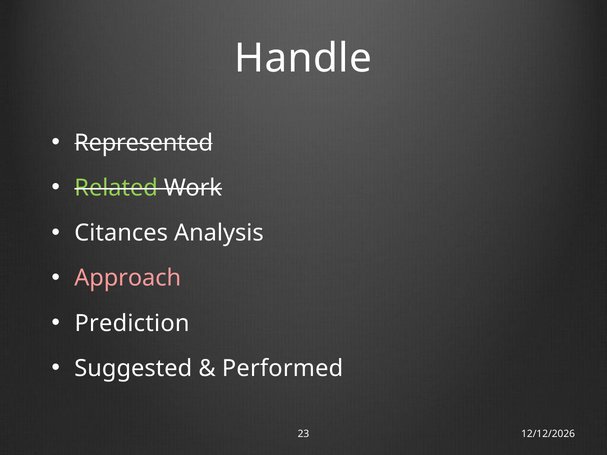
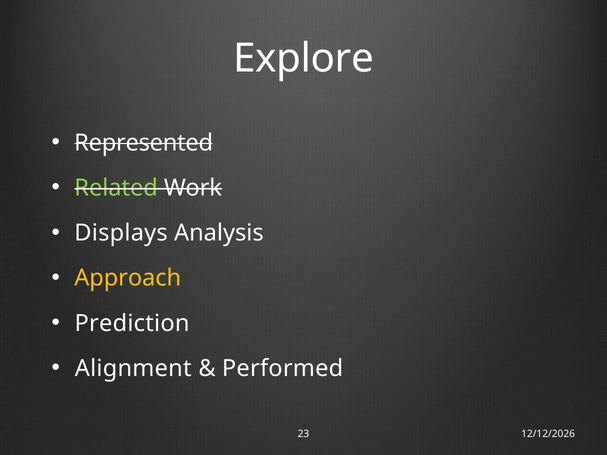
Handle: Handle -> Explore
Citances: Citances -> Displays
Approach colour: pink -> yellow
Suggested: Suggested -> Alignment
